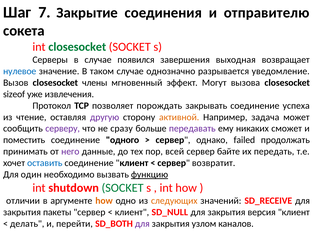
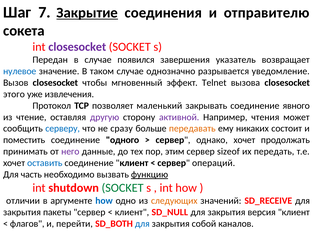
Закрытие underline: none -> present
closesocket at (77, 47) colour: green -> purple
Серверы: Серверы -> Передан
выходная: выходная -> указатель
члены: члены -> чтобы
Могут: Могут -> Telnet
sizeof: sizeof -> этого
порождать: порождать -> маленький
успеха: успеха -> явного
активной colour: orange -> purple
задача: задача -> чтения
серверу colour: purple -> blue
передавать colour: purple -> orange
сможет: сможет -> состоит
однако failed: failed -> хочет
всей: всей -> этим
байте: байте -> sizeof
возвратит: возвратит -> операций
один: один -> часть
how at (104, 200) colour: orange -> blue
делать: делать -> флагов
для at (142, 223) colour: purple -> blue
узлом: узлом -> собой
